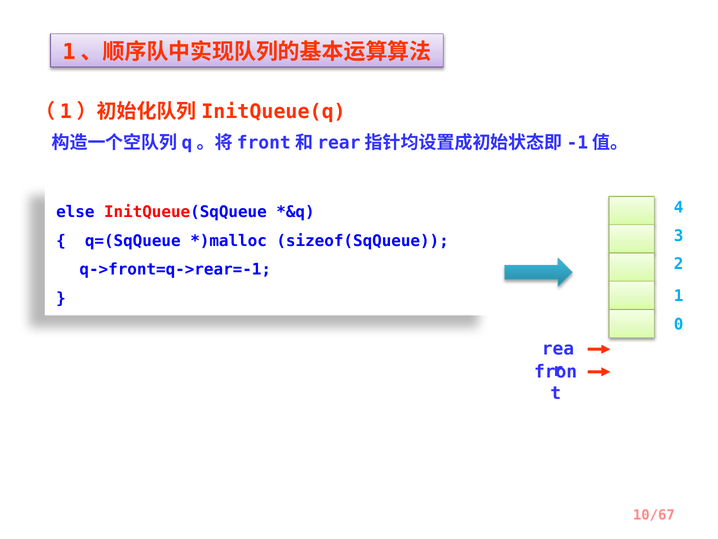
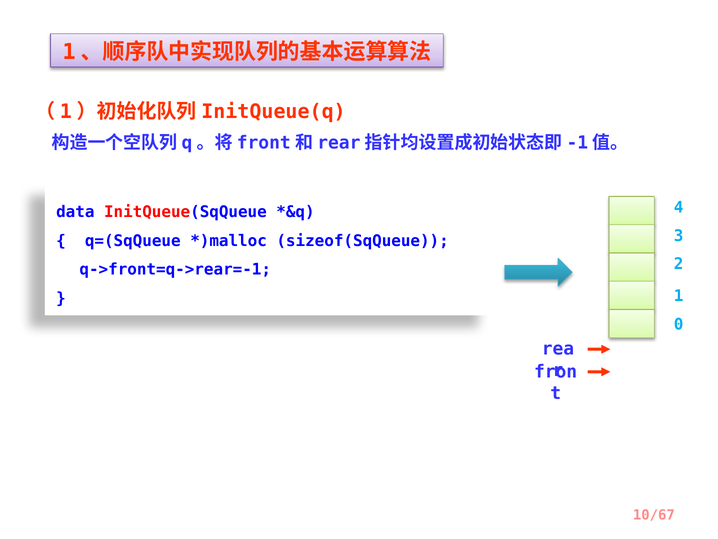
else: else -> data
